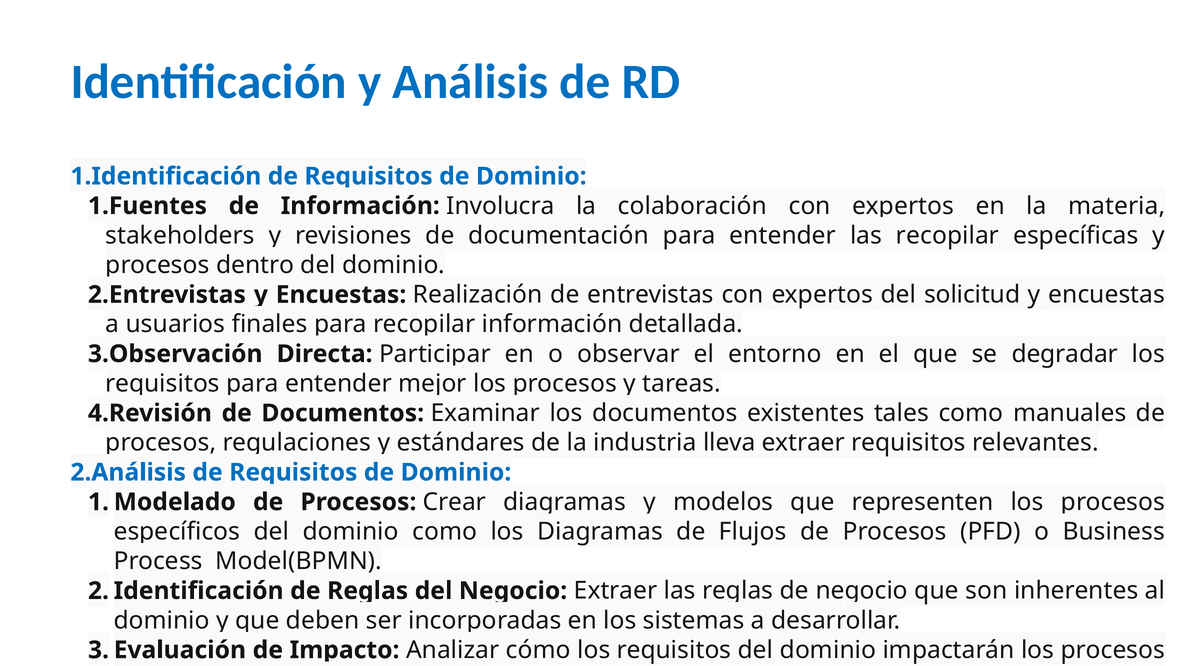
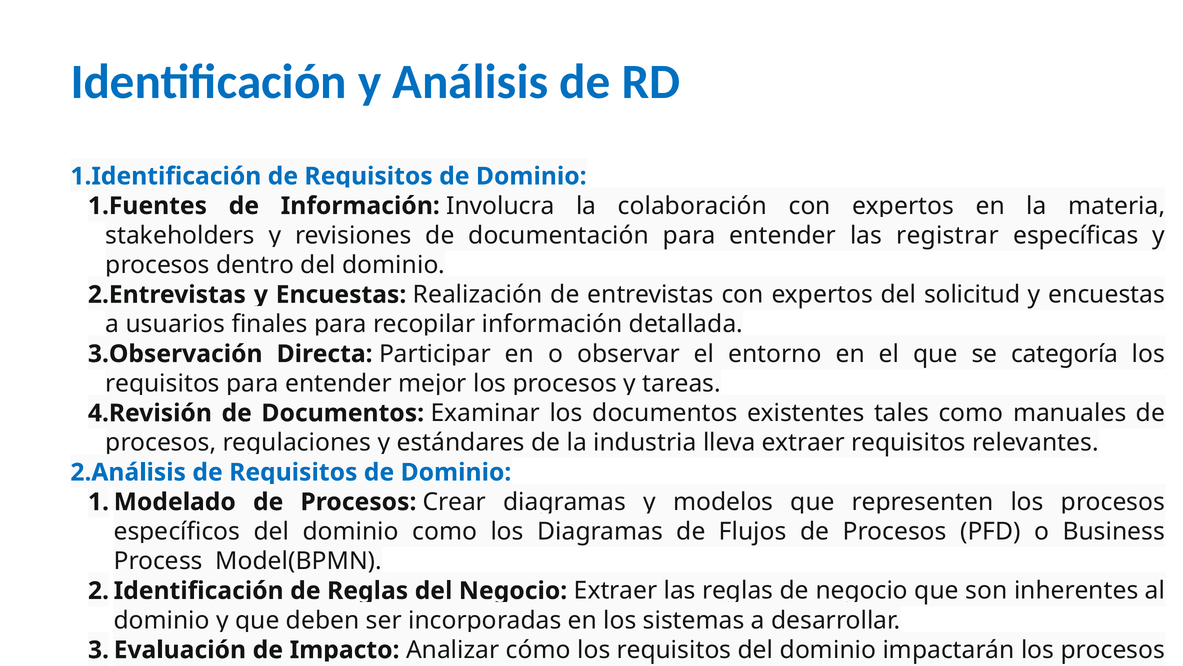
las recopilar: recopilar -> registrar
degradar: degradar -> categoría
